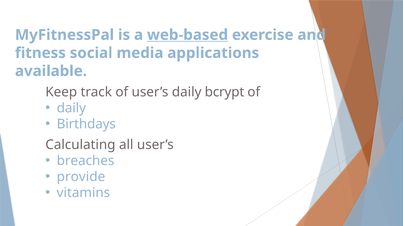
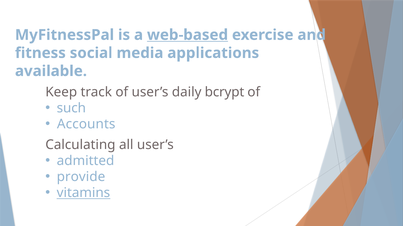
daily at (71, 108): daily -> such
Birthdays: Birthdays -> Accounts
breaches: breaches -> admitted
vitamins underline: none -> present
